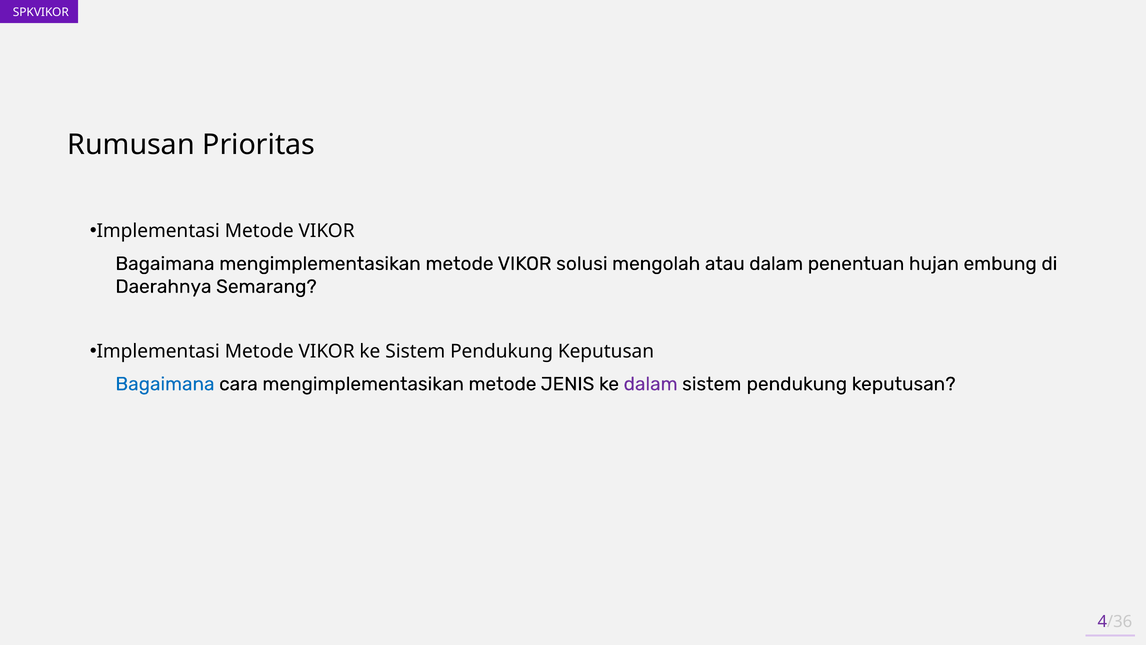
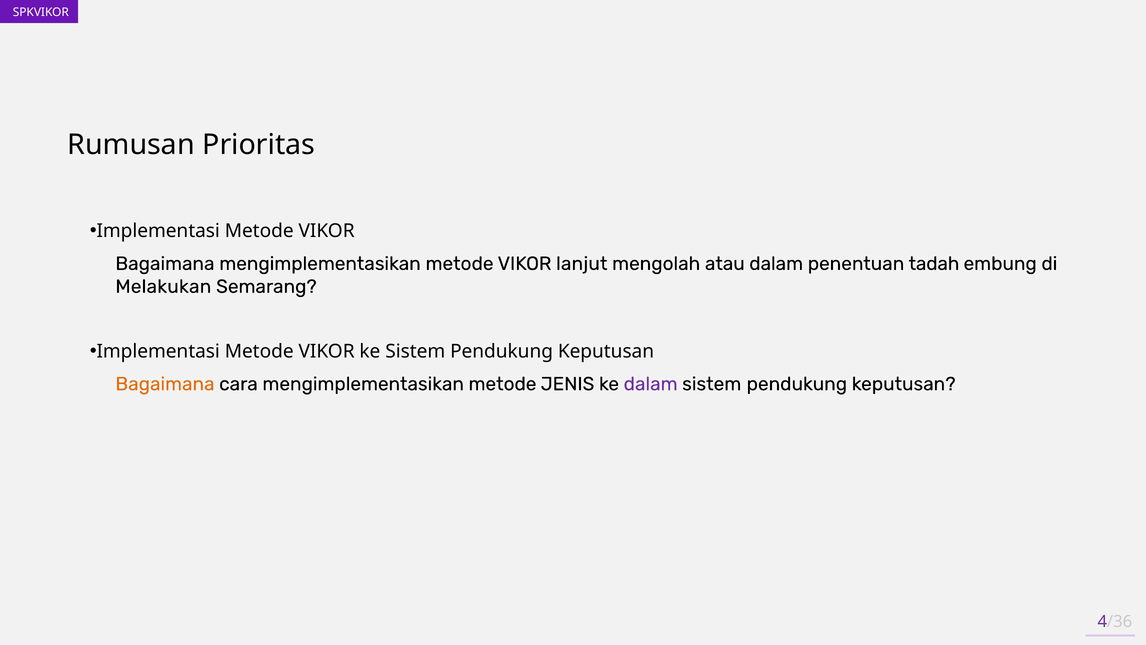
solusi: solusi -> lanjut
hujan: hujan -> tadah
Daerahnya: Daerahnya -> Melakukan
Bagaimana at (165, 384) colour: blue -> orange
